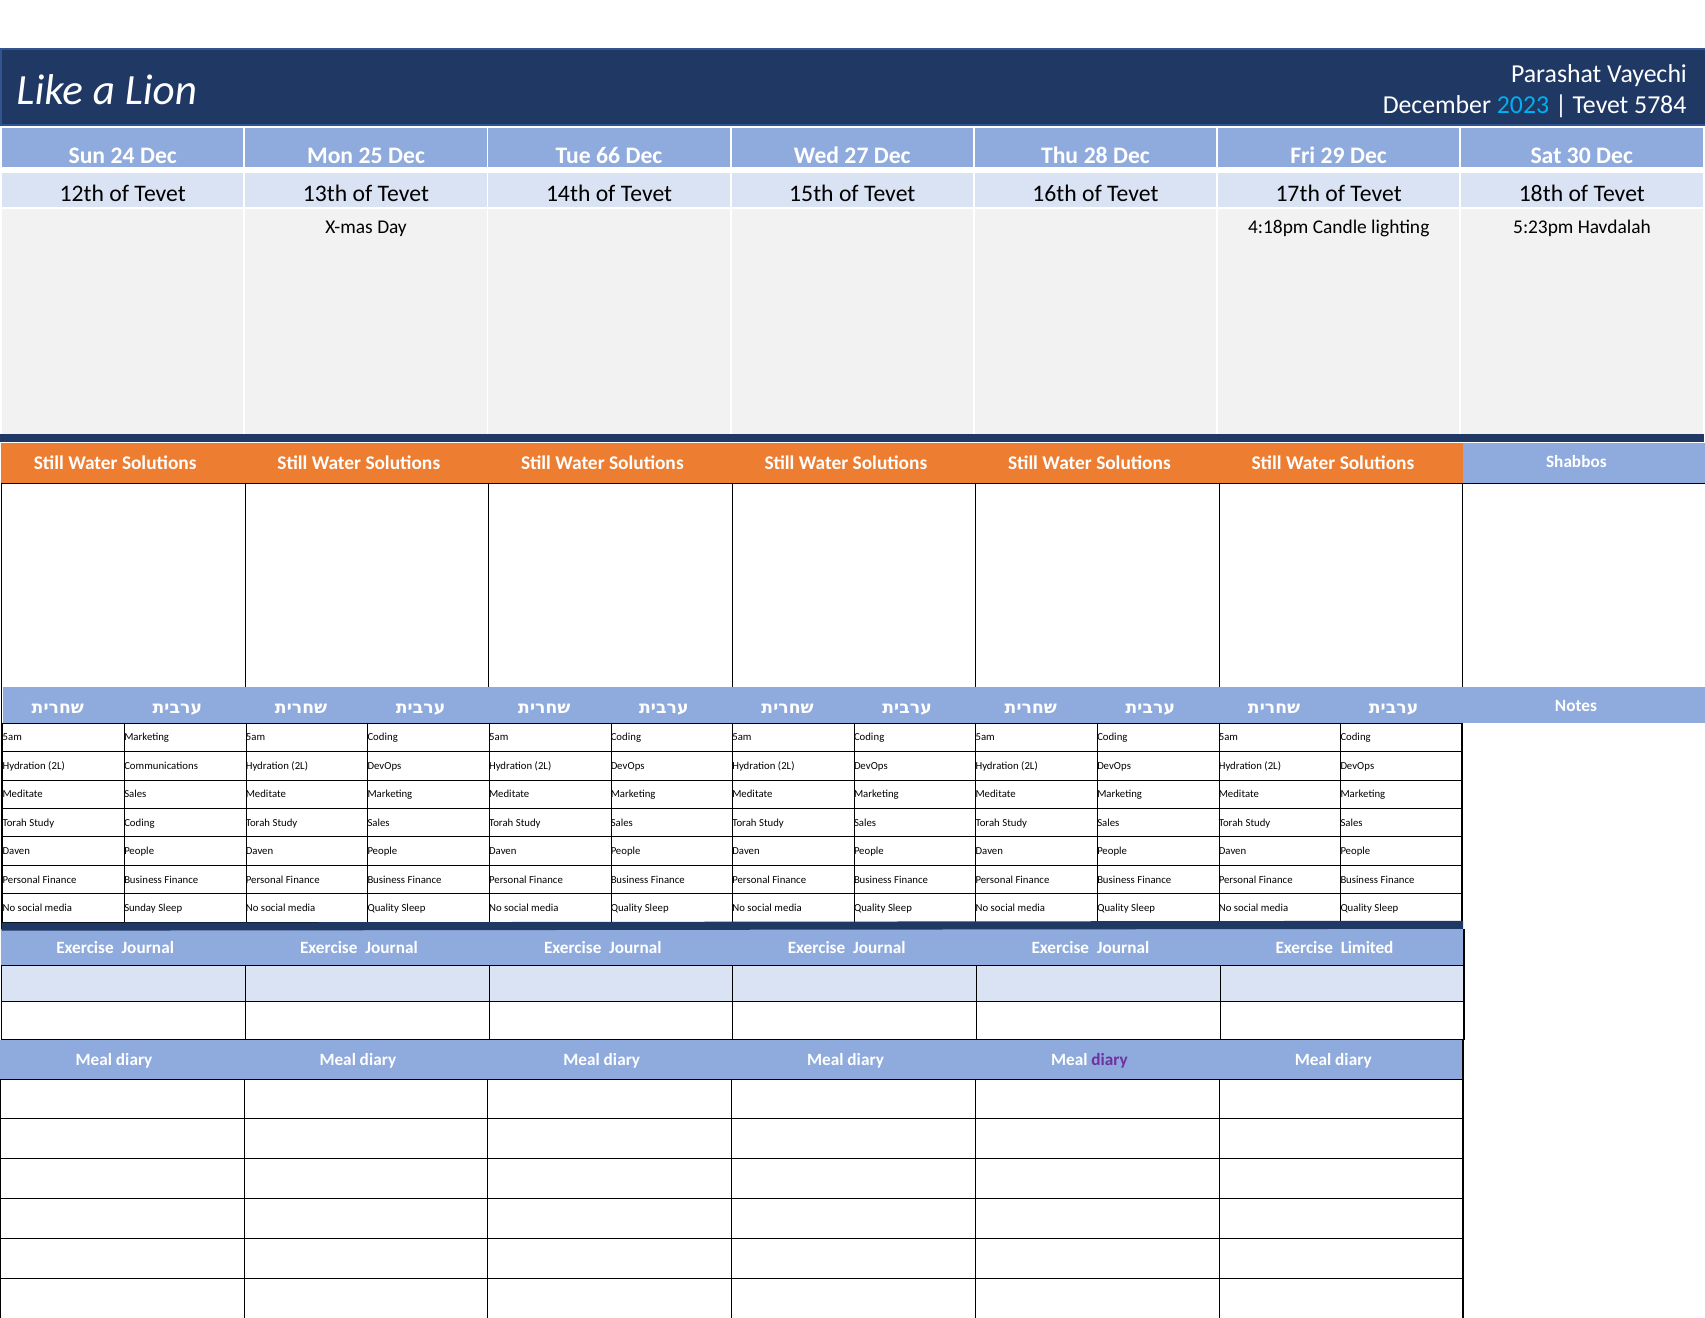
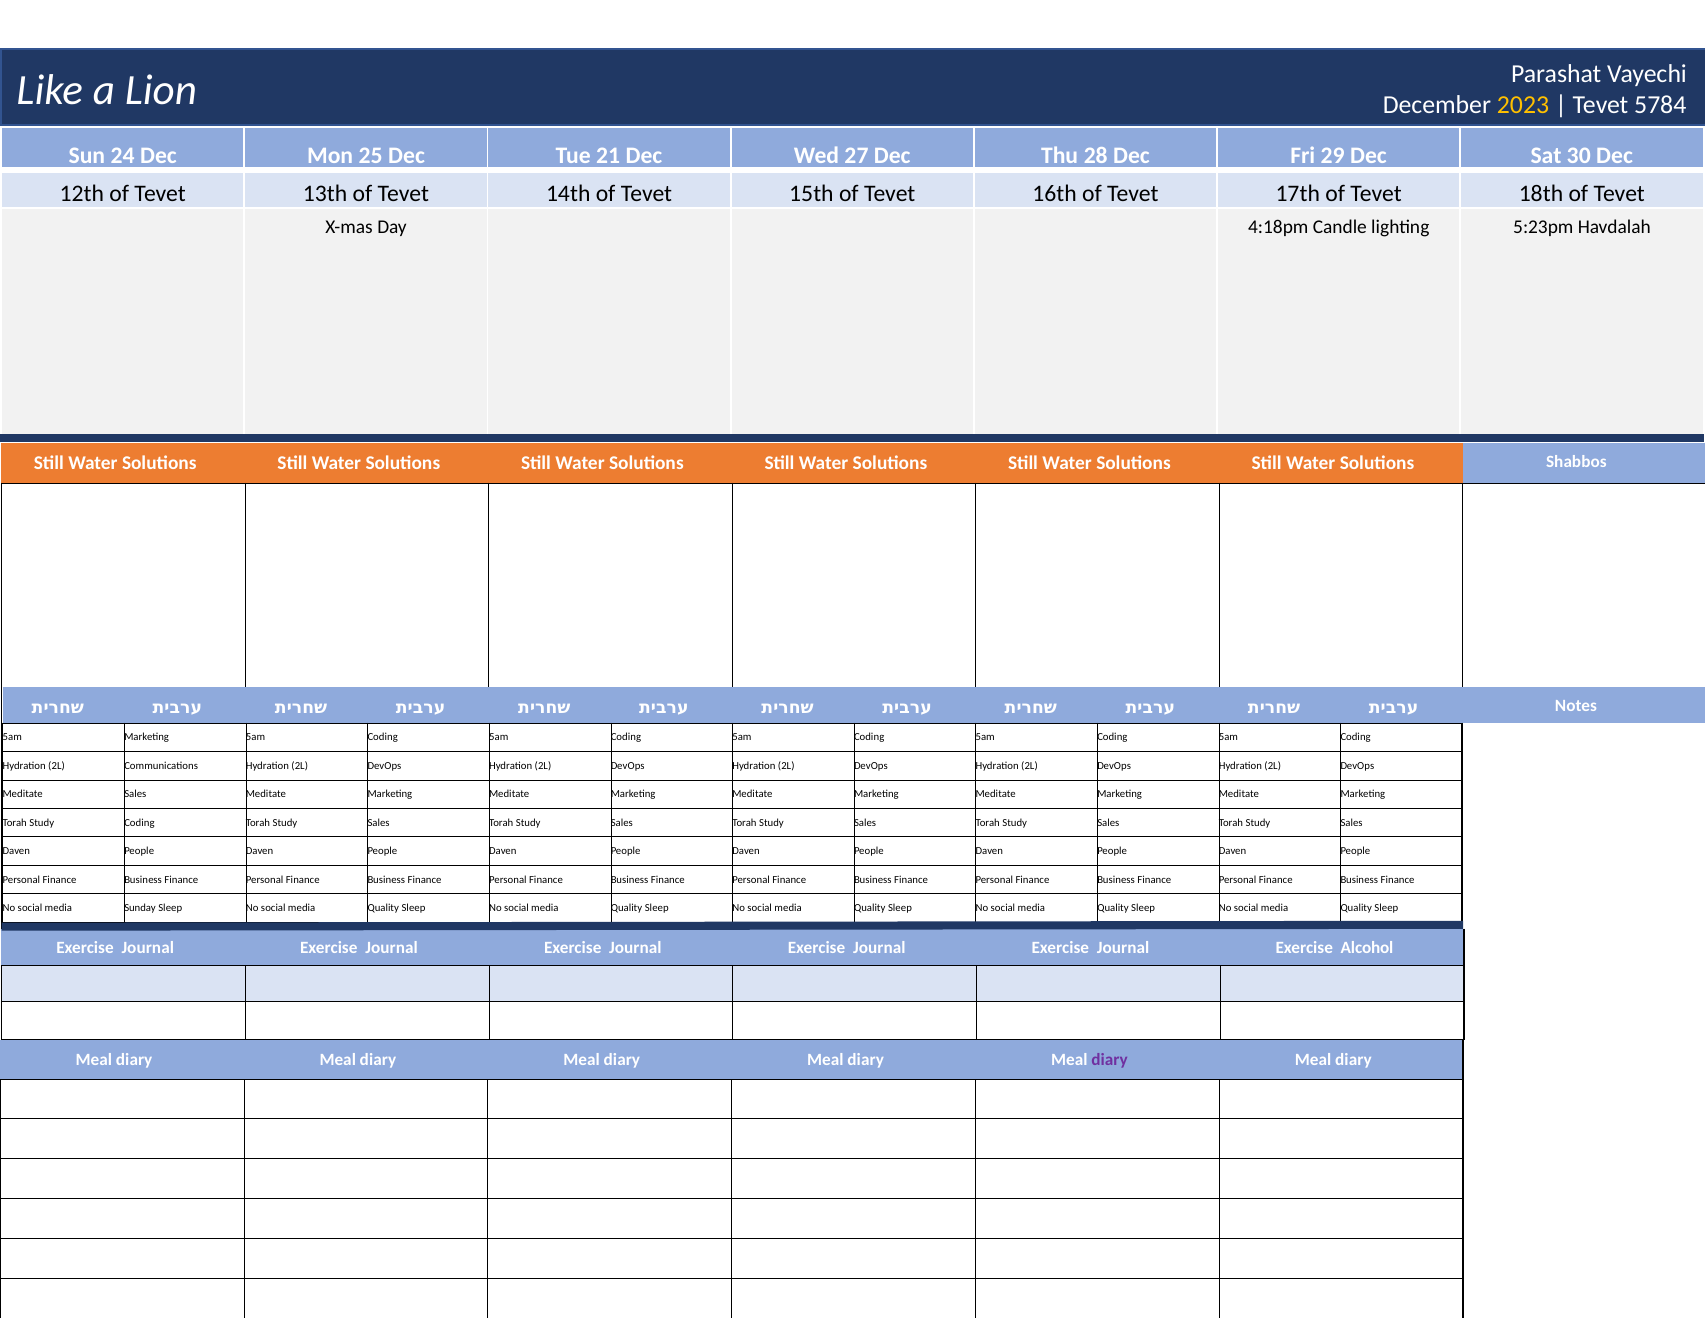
2023 colour: light blue -> yellow
66: 66 -> 21
Limited: Limited -> Alcohol
